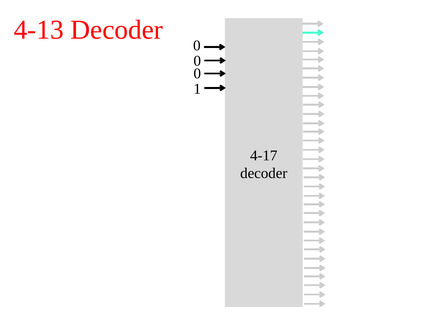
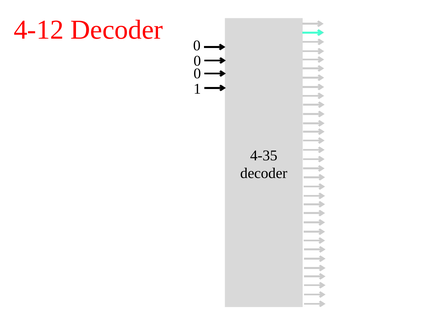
4-13: 4-13 -> 4-12
4-17: 4-17 -> 4-35
